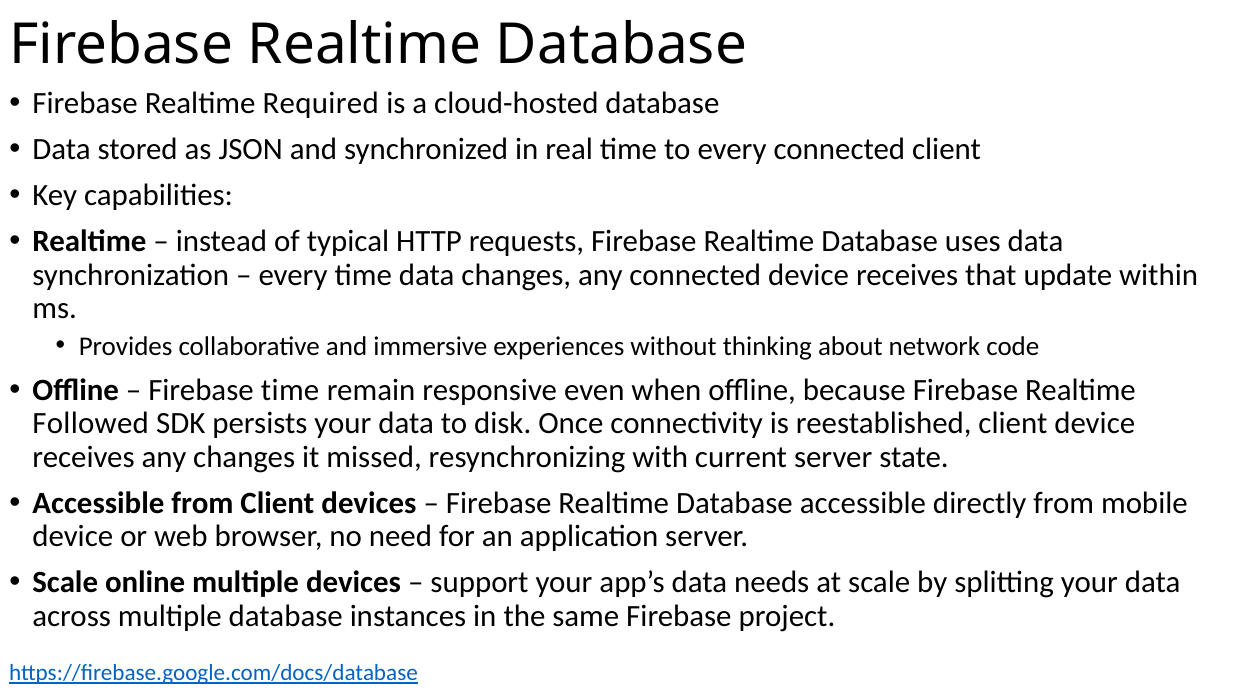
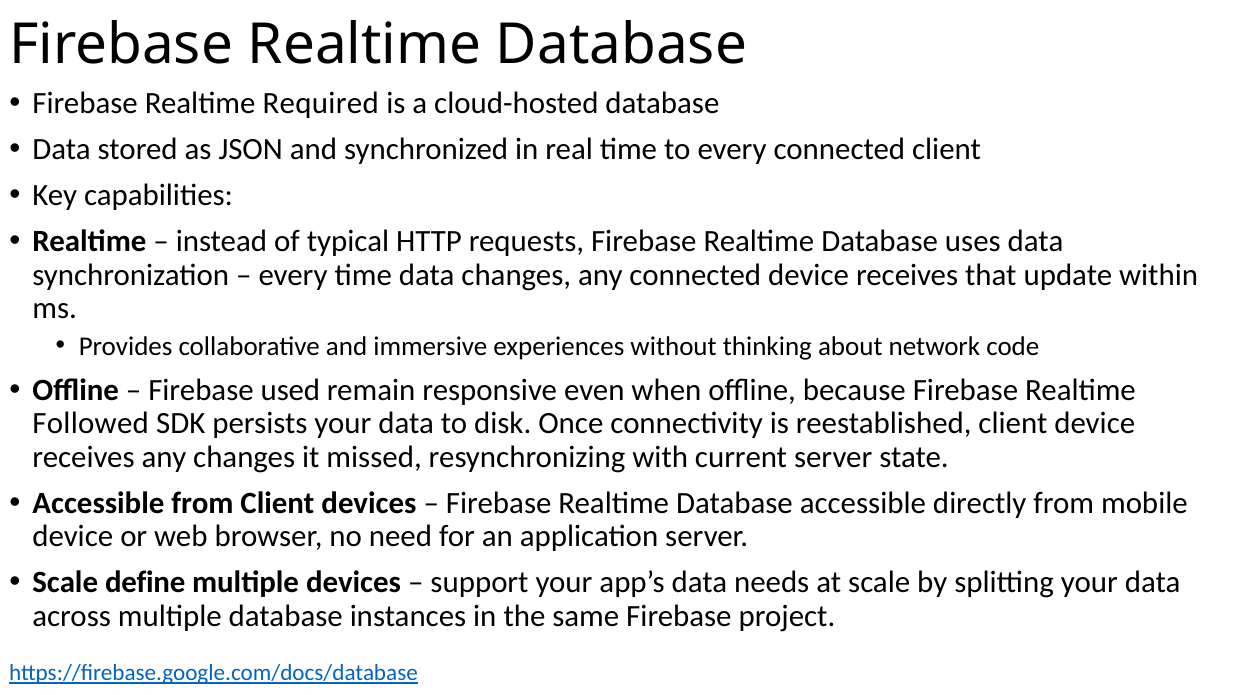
Firebase time: time -> used
online: online -> define
